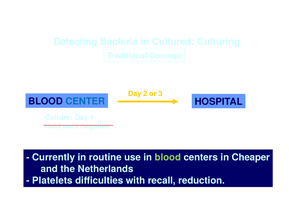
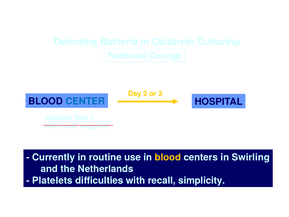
blood at (168, 157) colour: light green -> yellow
Cheaper: Cheaper -> Swirling
reduction: reduction -> simplicity
